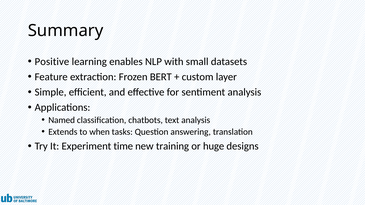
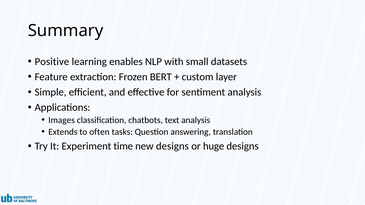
Named: Named -> Images
when: when -> often
new training: training -> designs
